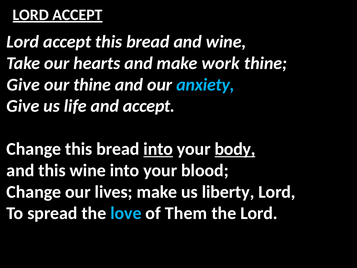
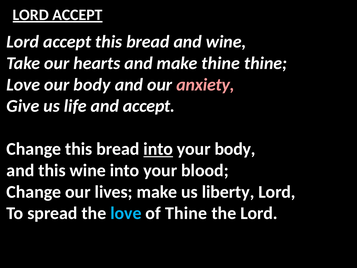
make work: work -> thine
Give at (23, 85): Give -> Love
our thine: thine -> body
anxiety colour: light blue -> pink
body at (235, 149) underline: present -> none
of Them: Them -> Thine
